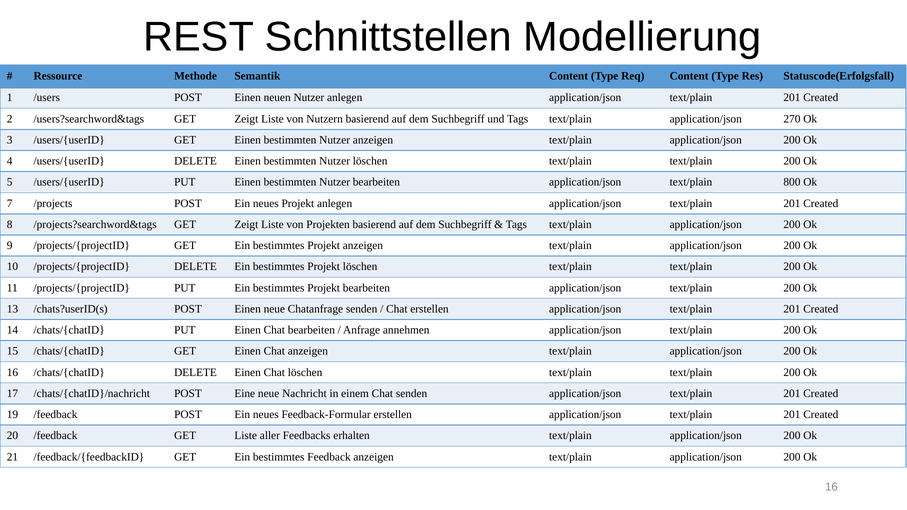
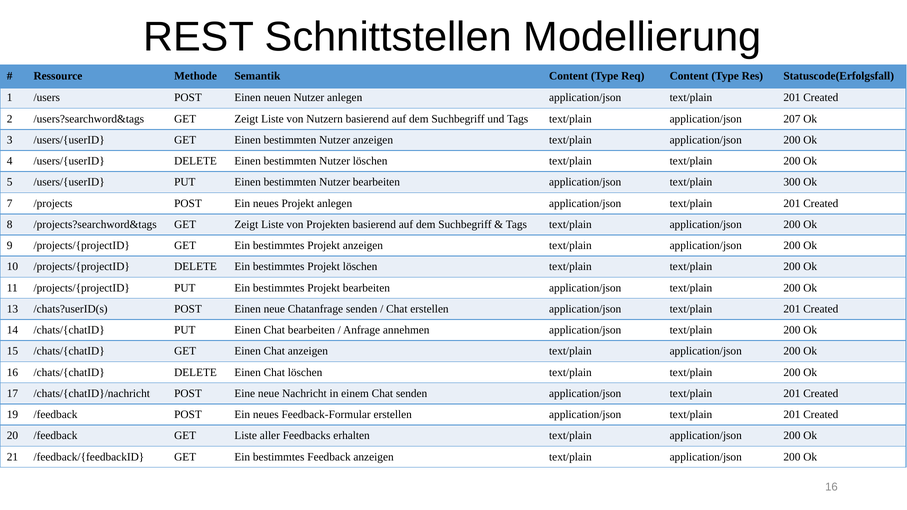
270: 270 -> 207
800: 800 -> 300
